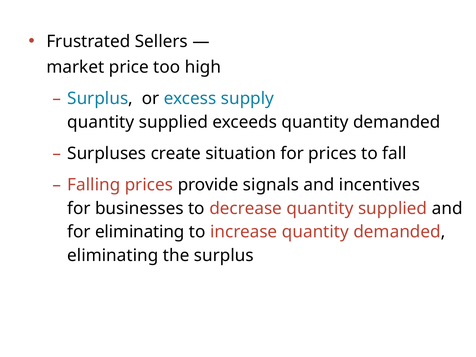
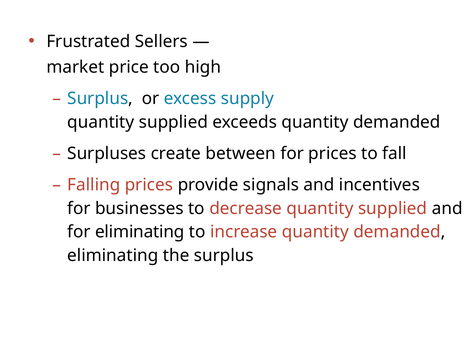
situation: situation -> between
